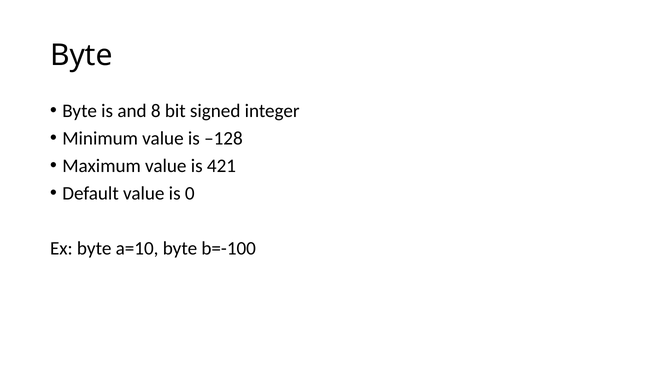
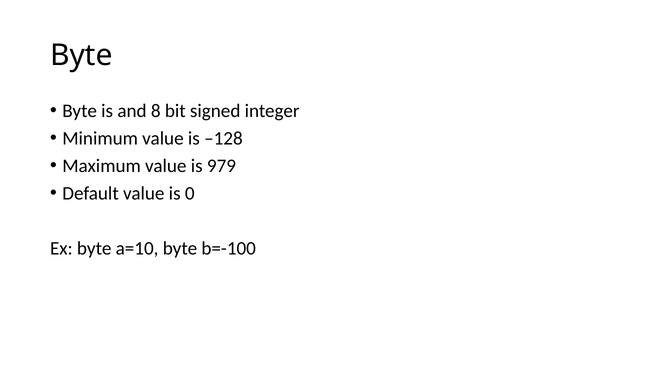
421: 421 -> 979
